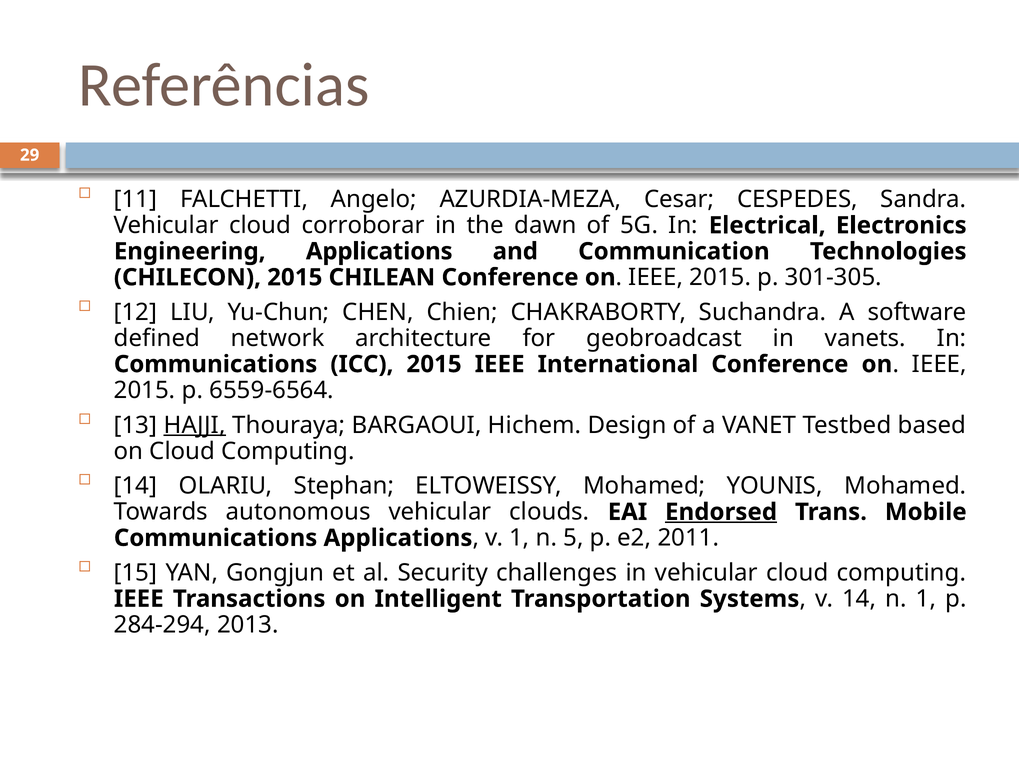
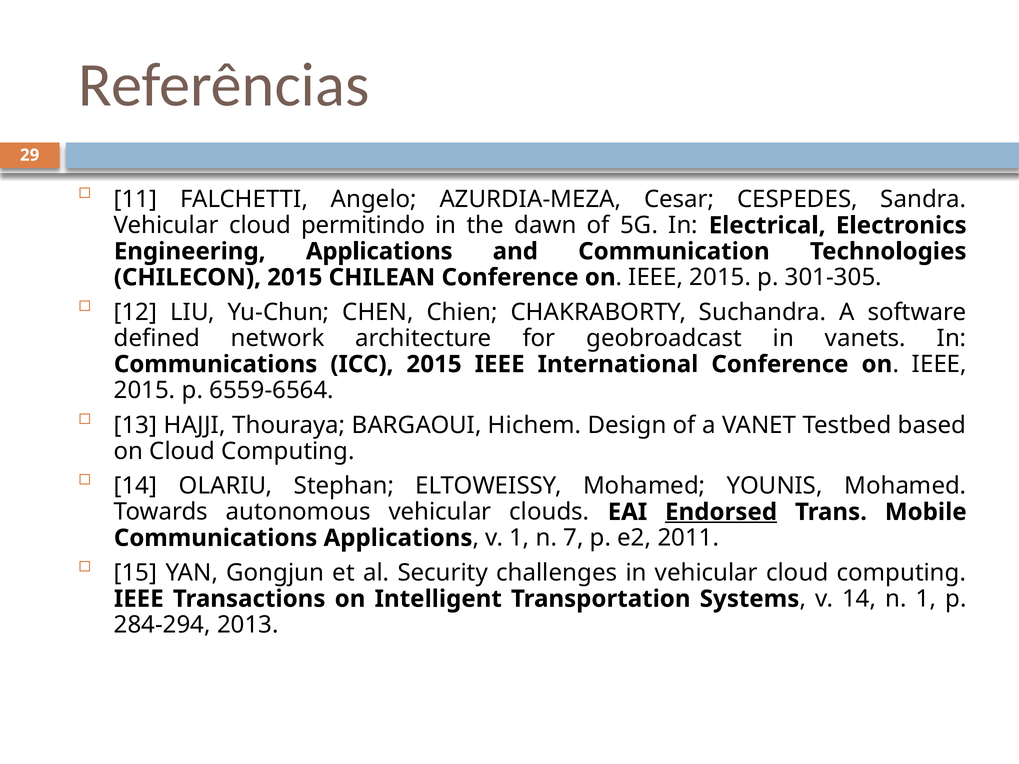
corroborar: corroborar -> permitindo
HAJJI underline: present -> none
5: 5 -> 7
